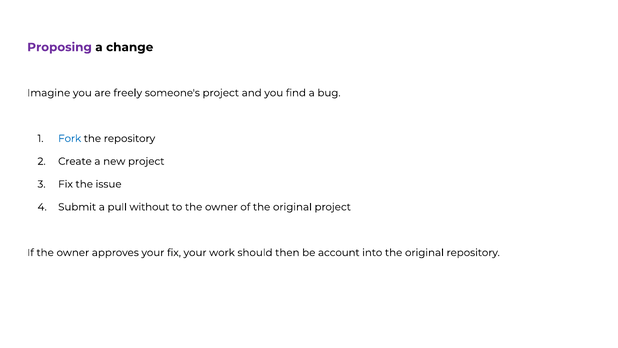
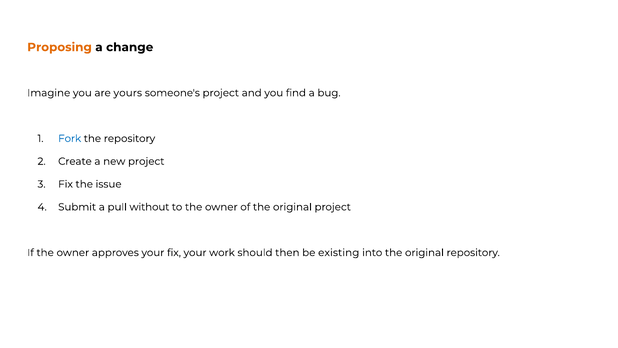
Proposing colour: purple -> orange
freely: freely -> yours
account: account -> existing
